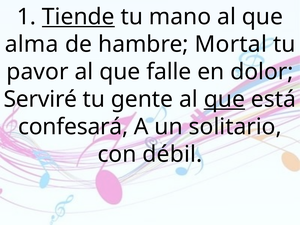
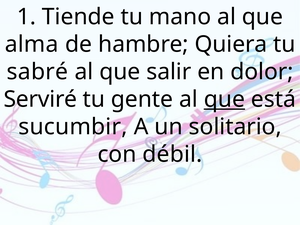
Tiende underline: present -> none
Mortal: Mortal -> Quiera
pavor: pavor -> sabré
falle: falle -> salir
confesará: confesará -> sucumbir
